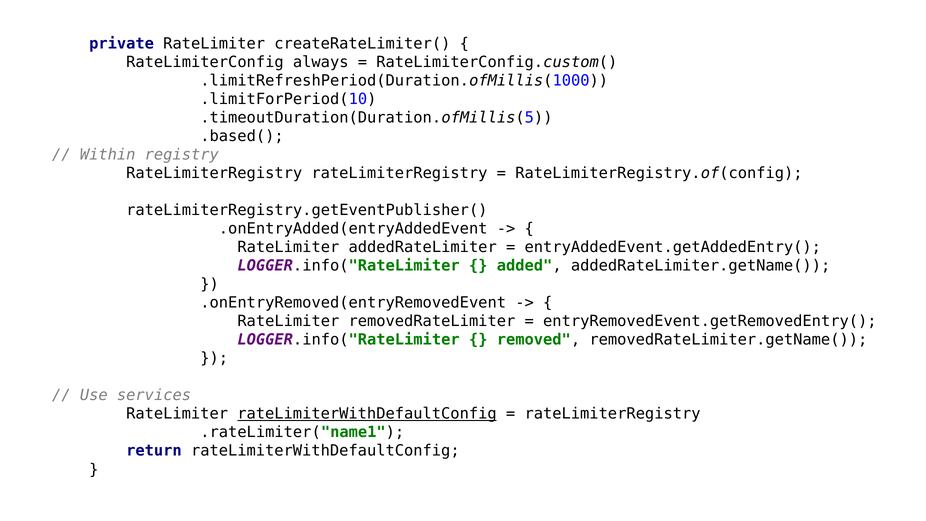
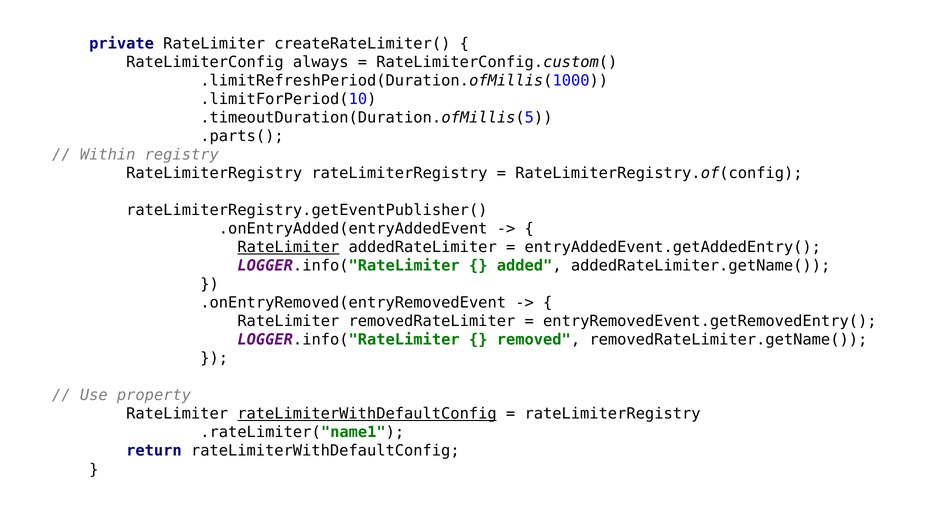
.based(: .based( -> .parts(
RateLimiter at (288, 247) underline: none -> present
services: services -> property
